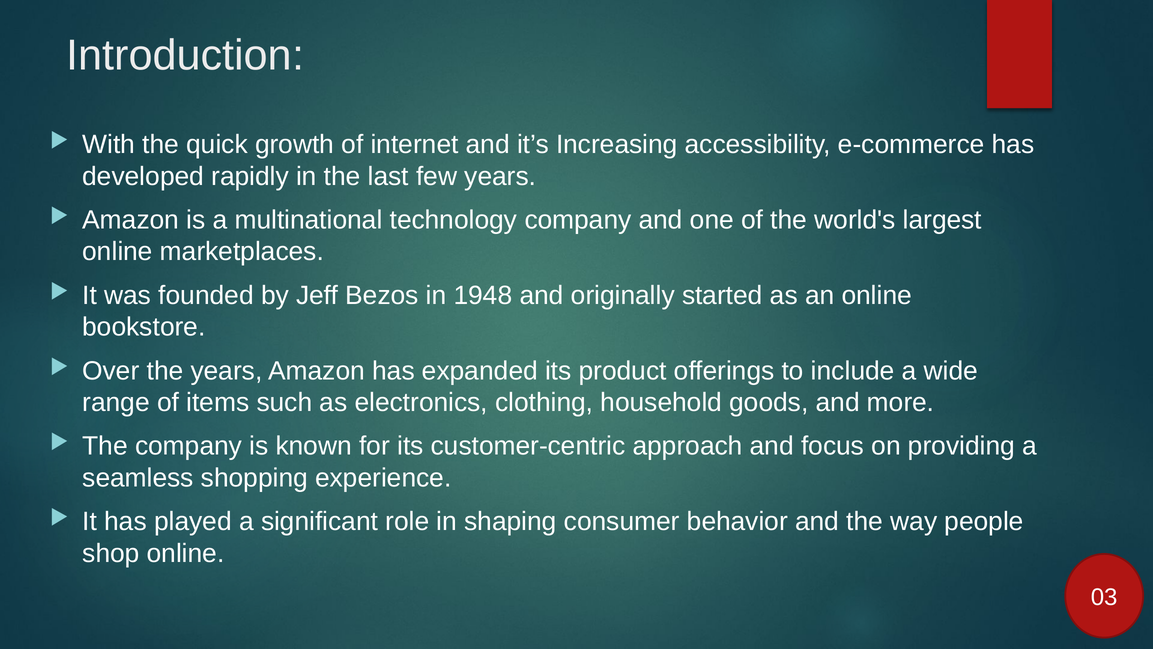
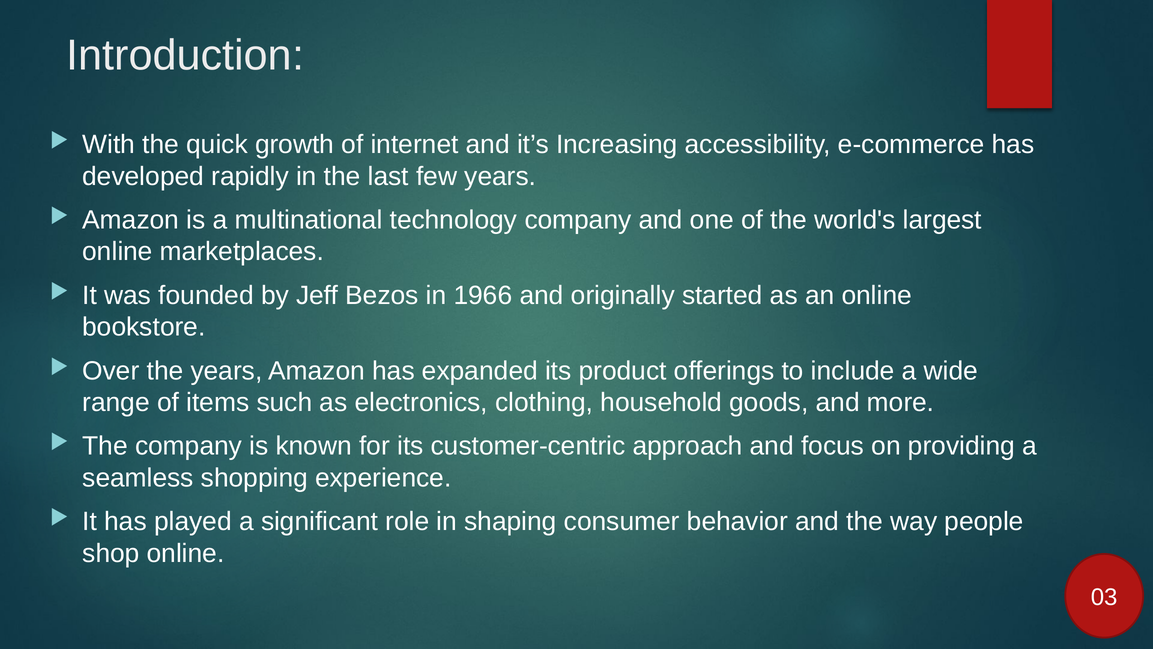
1948: 1948 -> 1966
